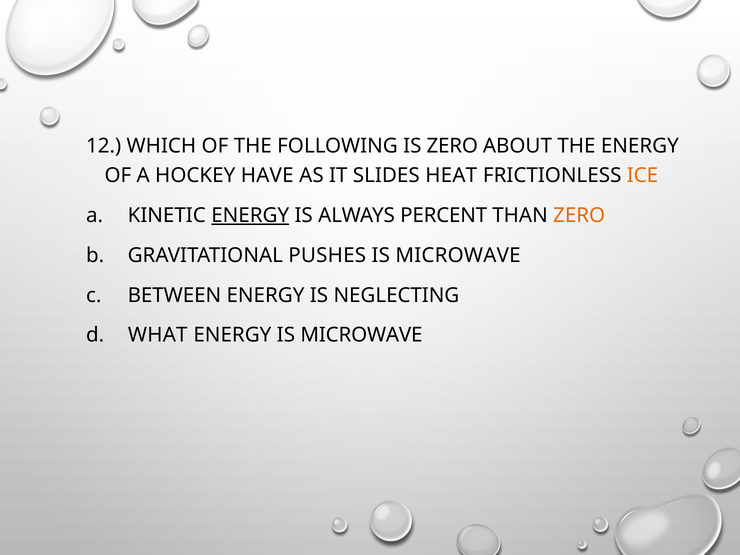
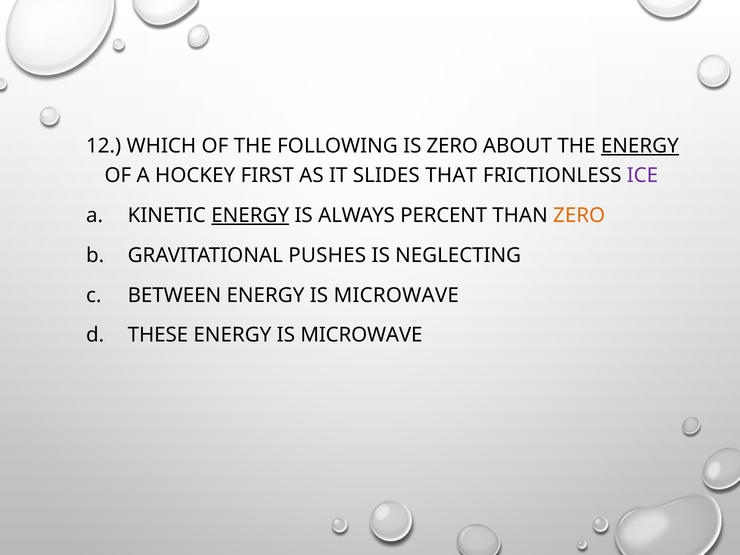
ENERGY at (640, 146) underline: none -> present
HAVE: HAVE -> FIRST
HEAT: HEAT -> THAT
ICE colour: orange -> purple
MICROWAVE at (458, 255): MICROWAVE -> NEGLECTING
NEGLECTING at (396, 295): NEGLECTING -> MICROWAVE
WHAT: WHAT -> THESE
